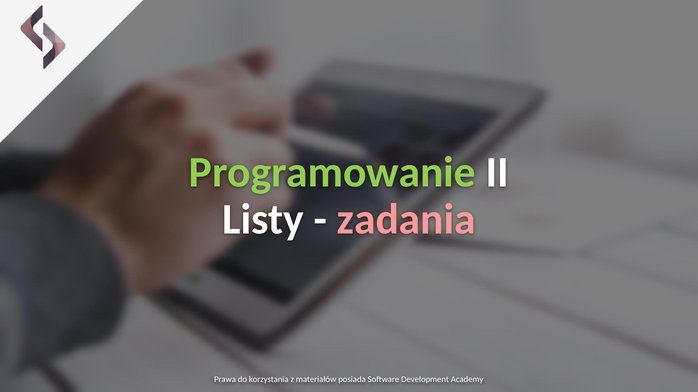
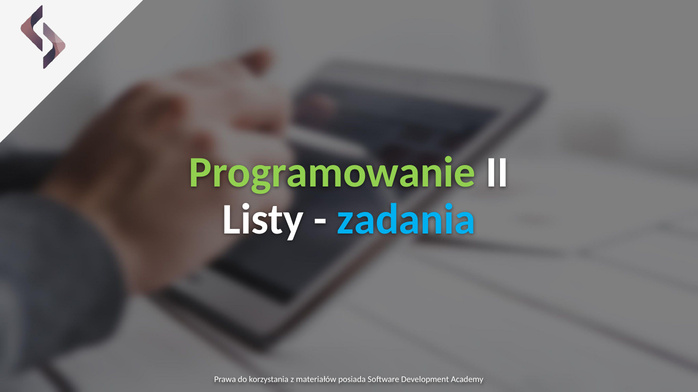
zadania colour: pink -> light blue
